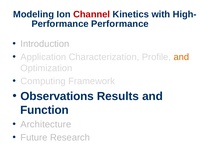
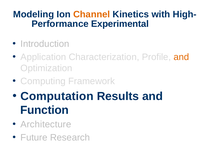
Channel colour: red -> orange
Performance at (120, 24): Performance -> Experimental
Observations: Observations -> Computation
